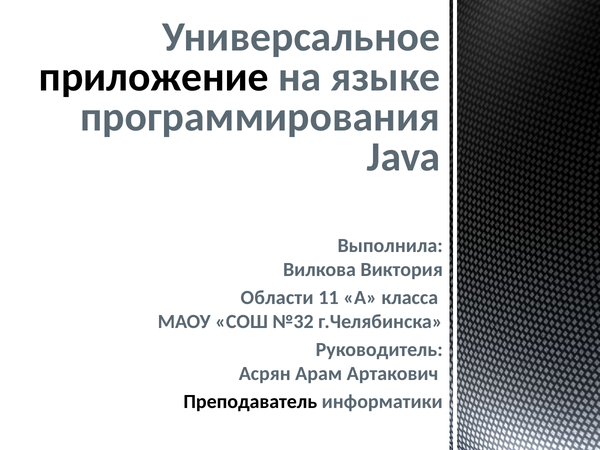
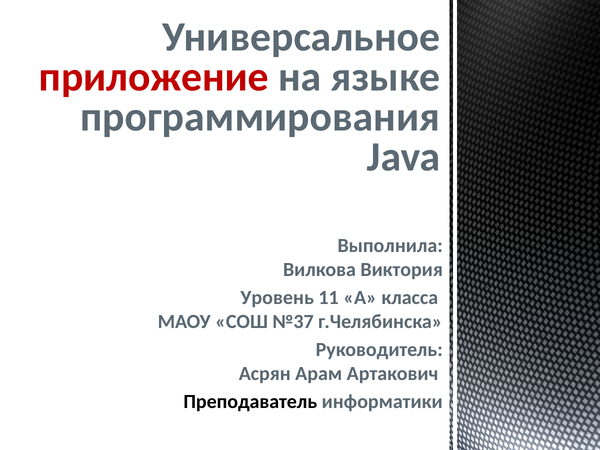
приложение colour: black -> red
Области: Области -> Уровень
№32: №32 -> №37
